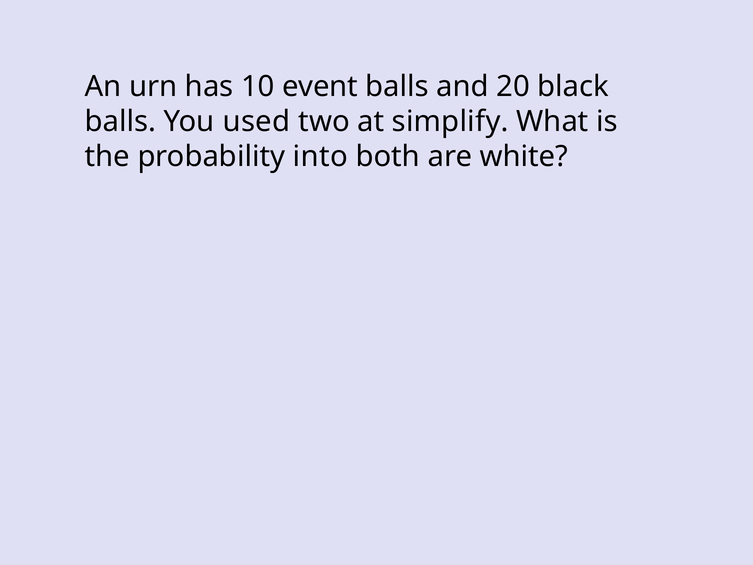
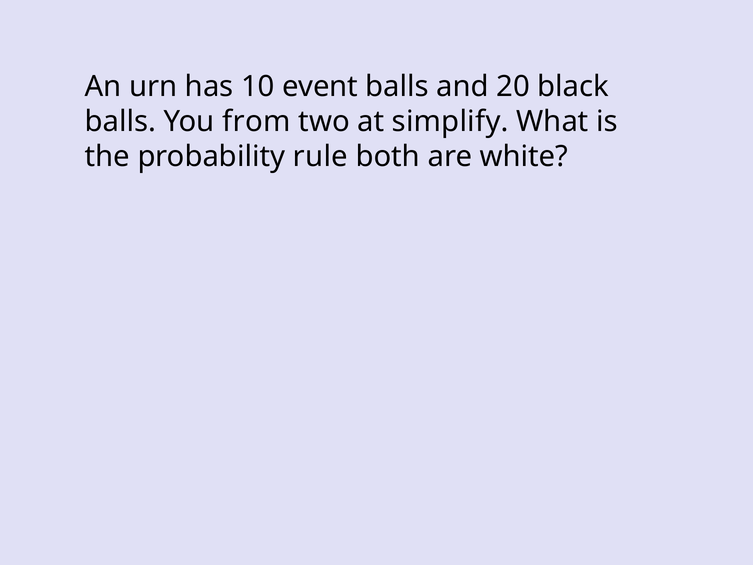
used: used -> from
into: into -> rule
